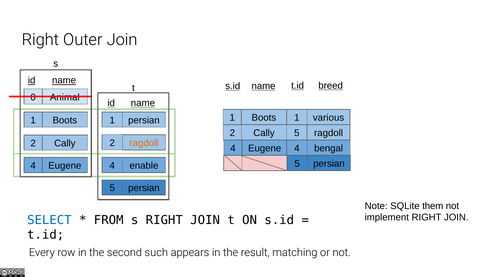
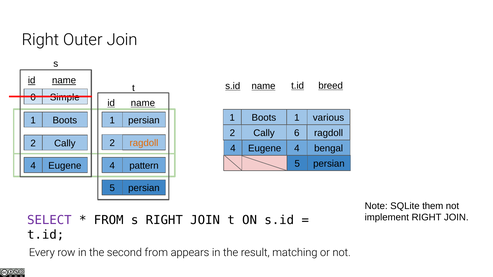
Animal: Animal -> Simple
Cally 5: 5 -> 6
enable: enable -> pattern
SELECT colour: blue -> purple
second such: such -> from
